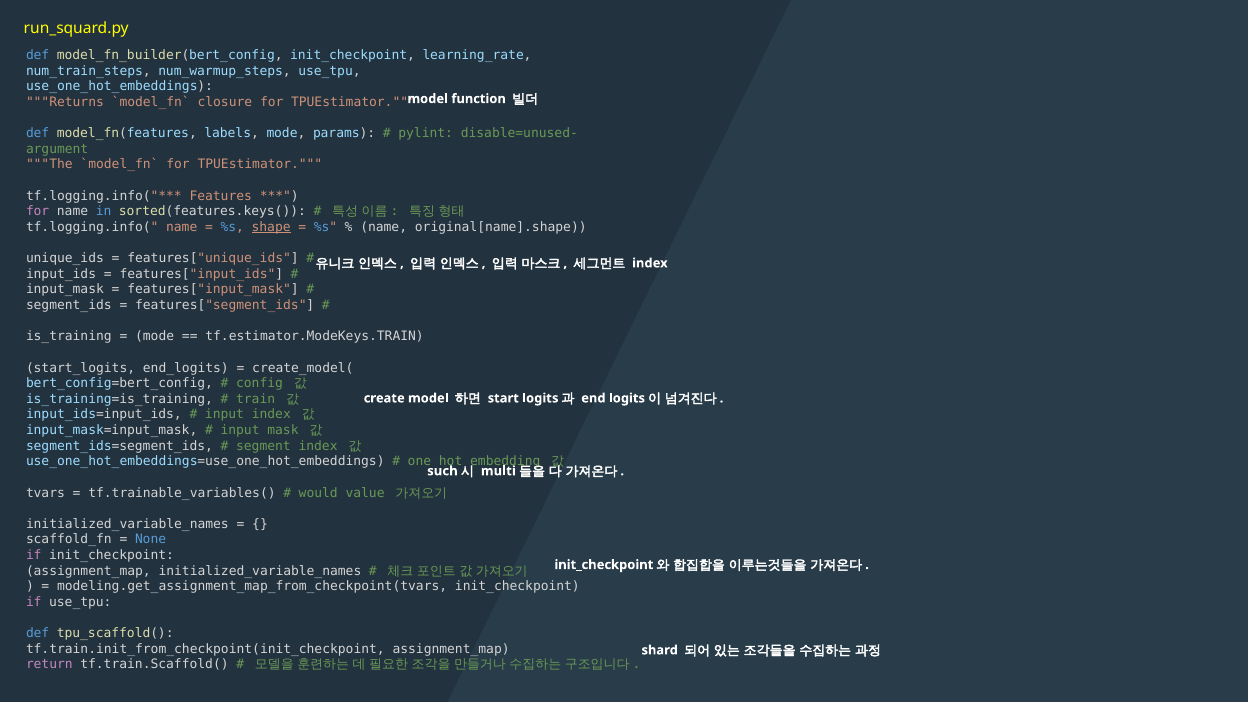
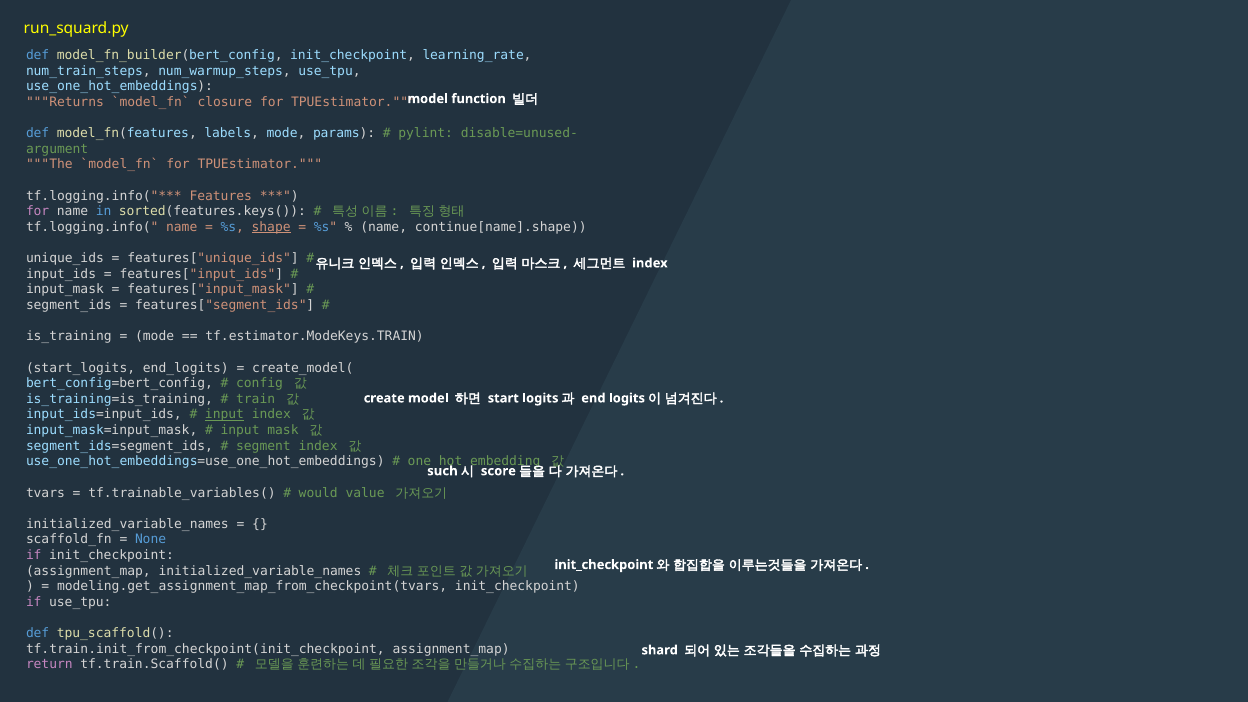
original[name].shape: original[name].shape -> continue[name].shape
input at (225, 415) underline: none -> present
multi: multi -> score
